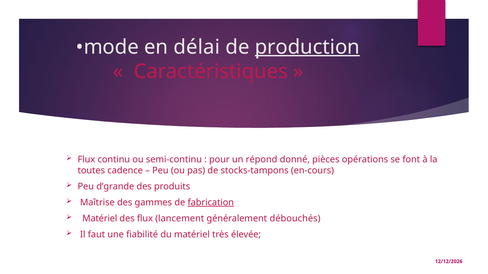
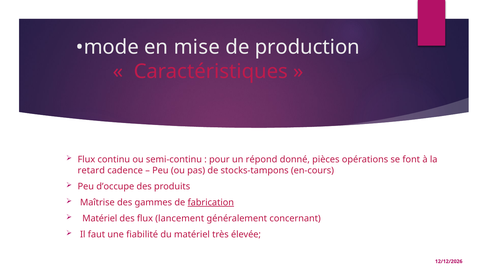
délai: délai -> mise
production underline: present -> none
toutes: toutes -> retard
d’grande: d’grande -> d’occupe
débouchés: débouchés -> concernant
